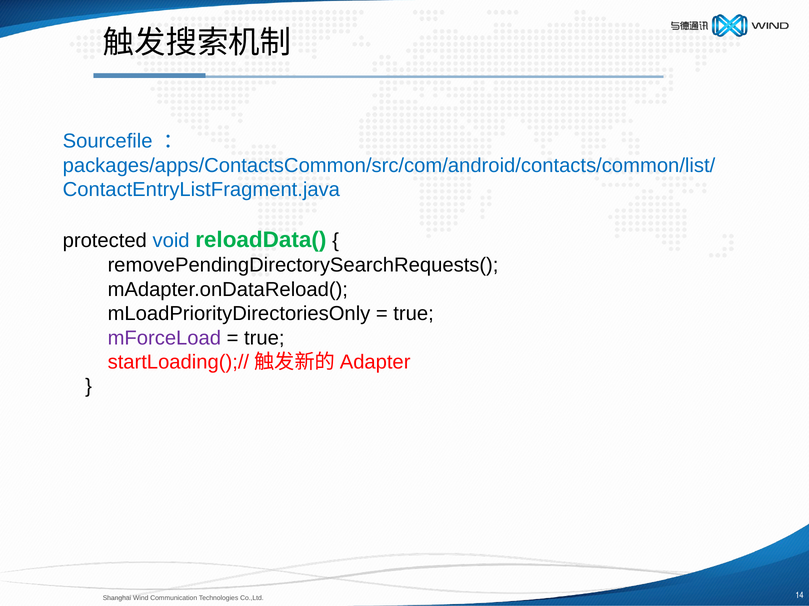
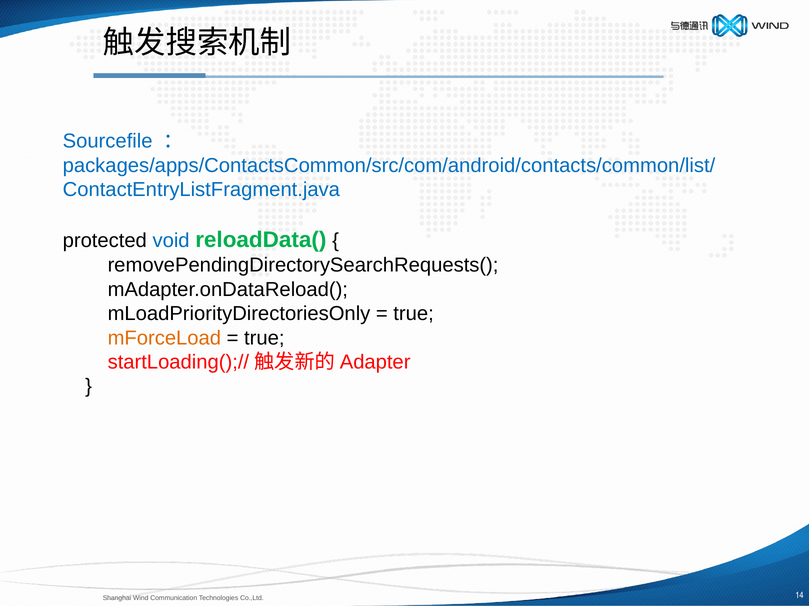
mForceLoad colour: purple -> orange
